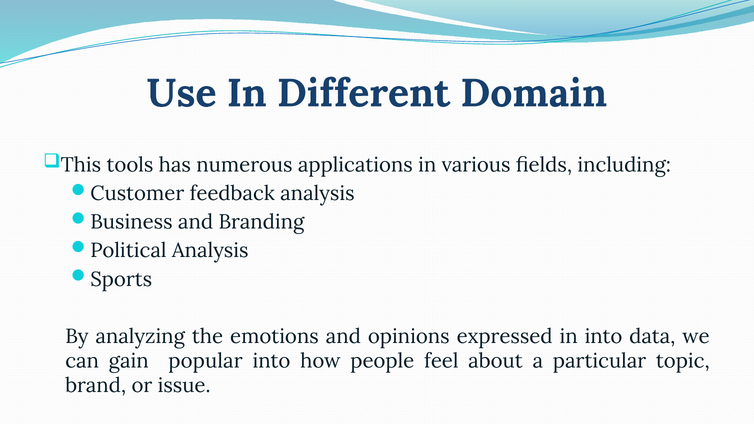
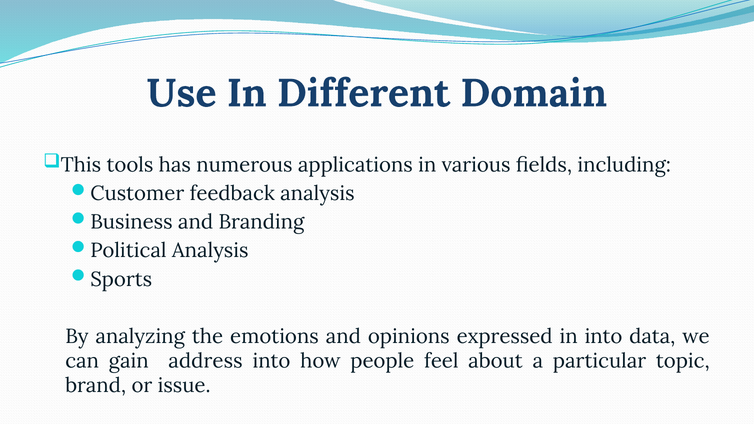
popular: popular -> address
